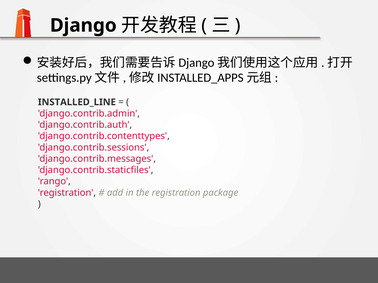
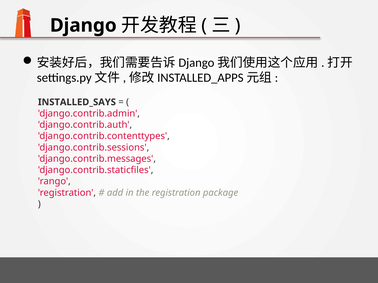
INSTALLED_LINE: INSTALLED_LINE -> INSTALLED_SAYS
